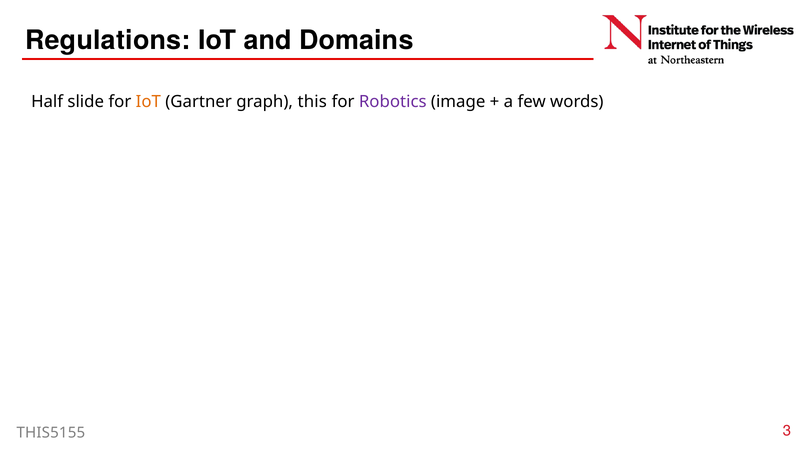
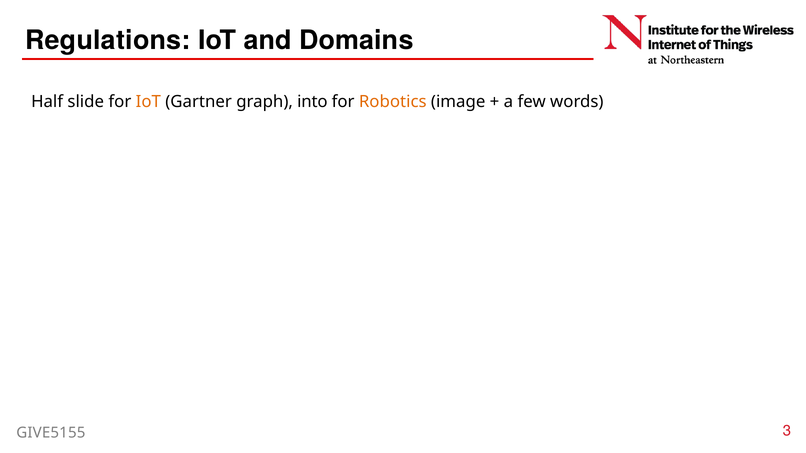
this: this -> into
Robotics colour: purple -> orange
THIS5155: THIS5155 -> GIVE5155
